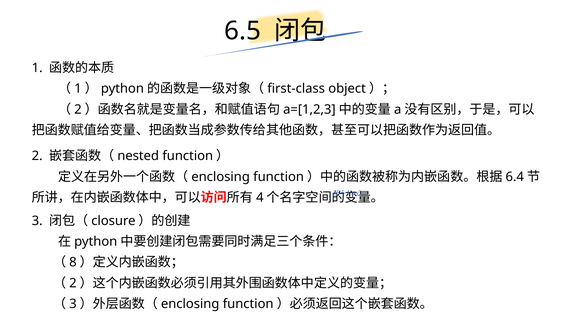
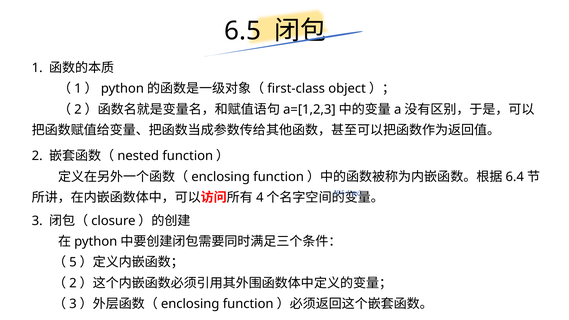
8: 8 -> 5
